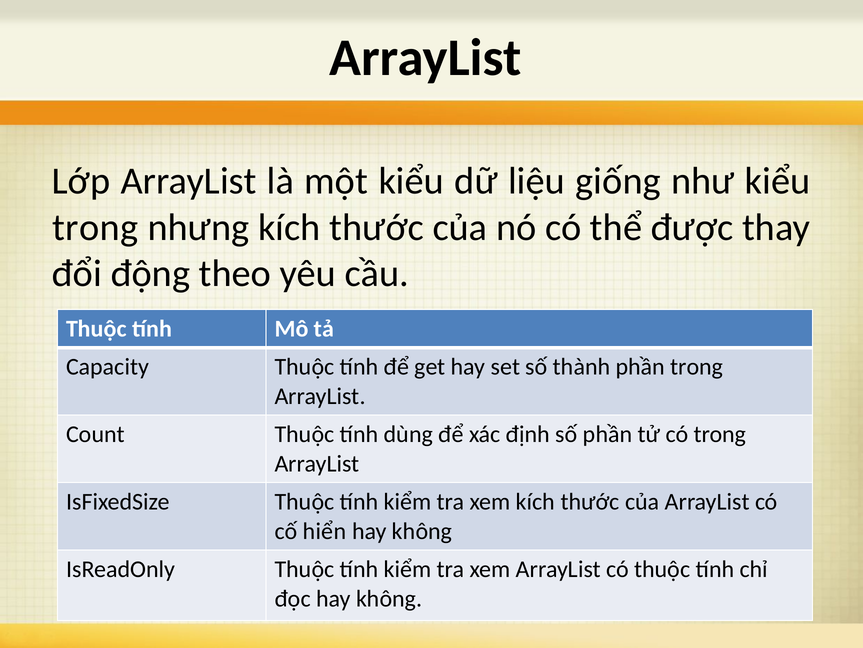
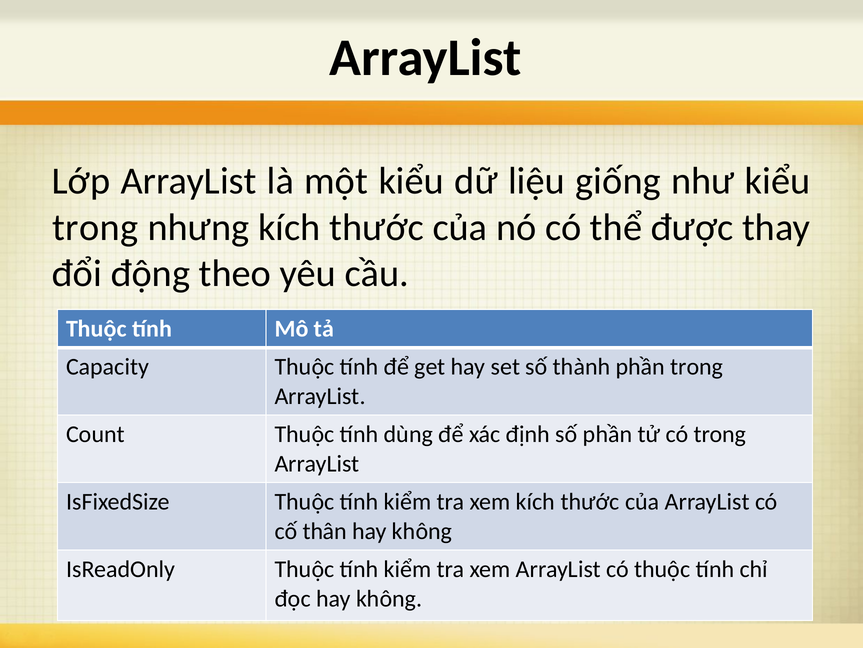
hiển: hiển -> thân
